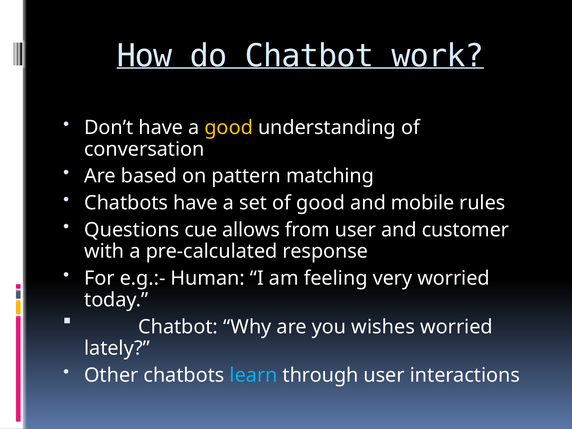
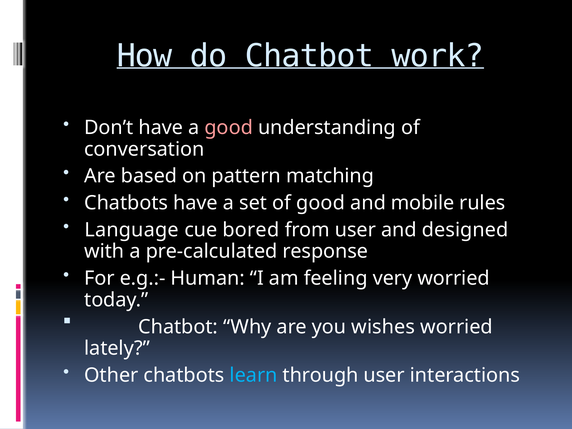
good at (229, 128) colour: yellow -> pink
Questions: Questions -> Language
allows: allows -> bored
customer: customer -> designed
